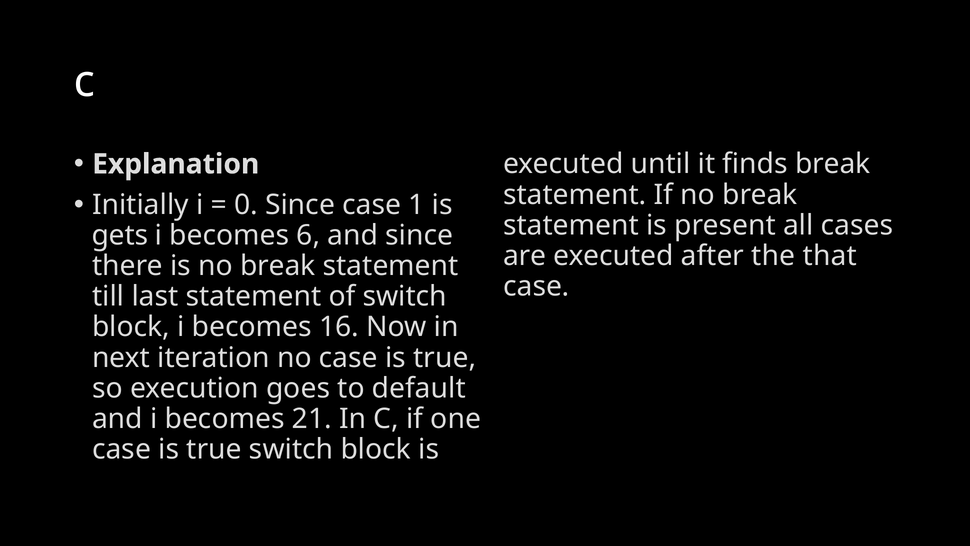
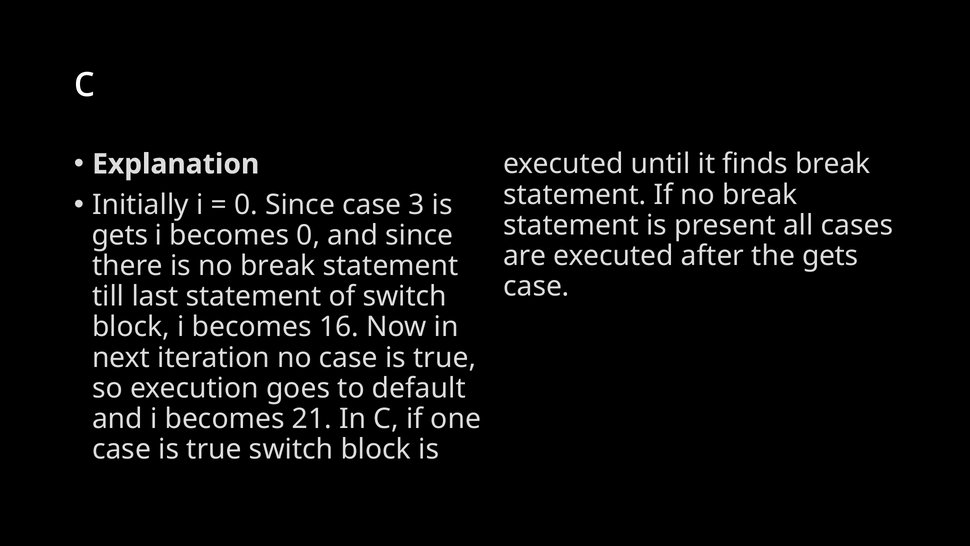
1: 1 -> 3
becomes 6: 6 -> 0
the that: that -> gets
